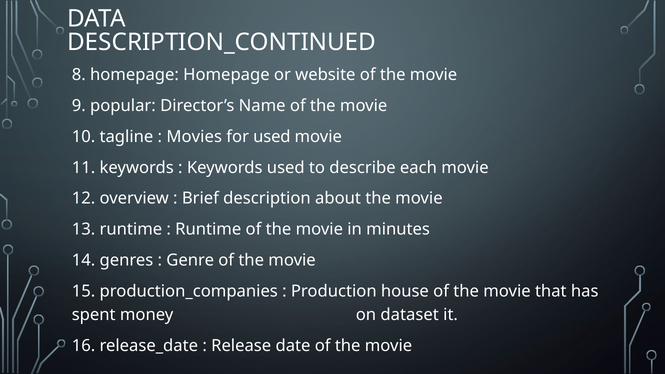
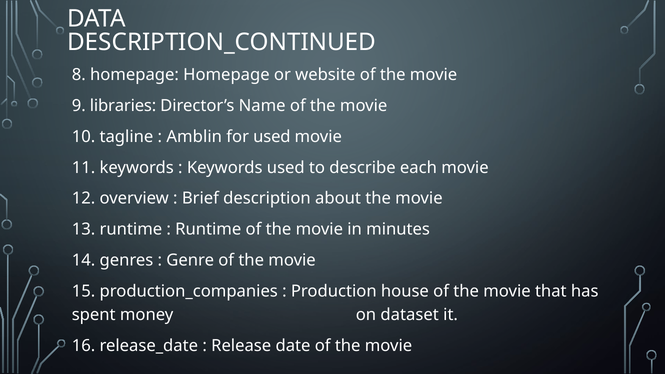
popular: popular -> libraries
Movies: Movies -> Amblin
